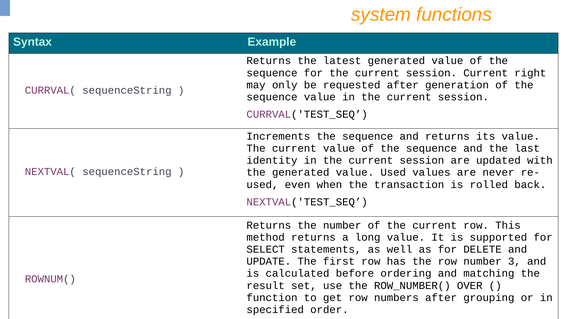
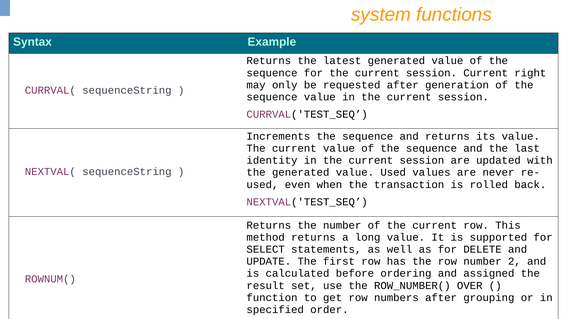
3: 3 -> 2
matching: matching -> assigned
